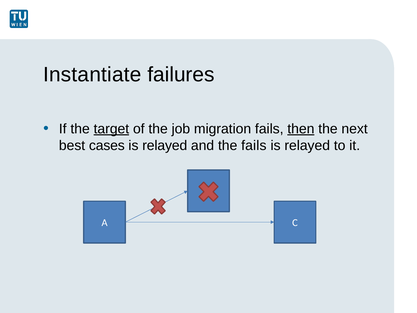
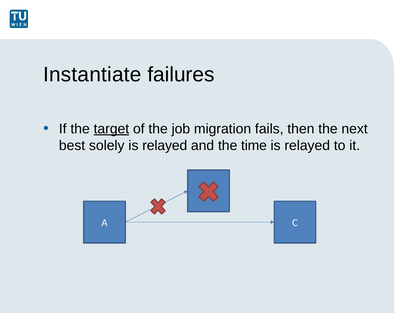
then underline: present -> none
cases: cases -> solely
the fails: fails -> time
